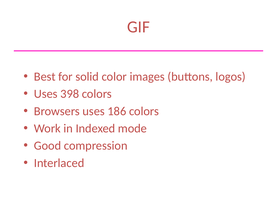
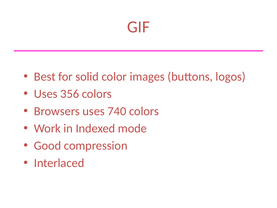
398: 398 -> 356
186: 186 -> 740
